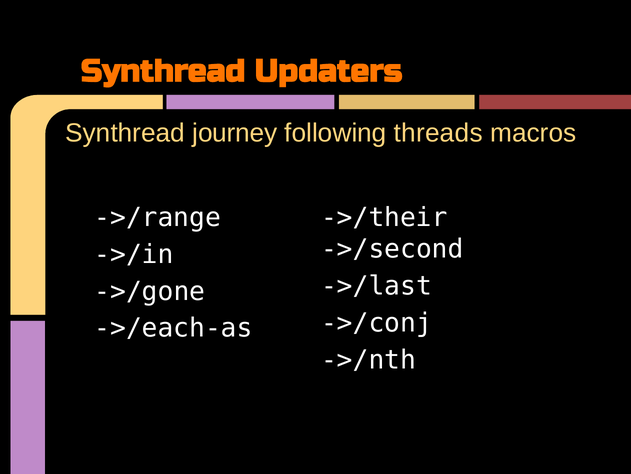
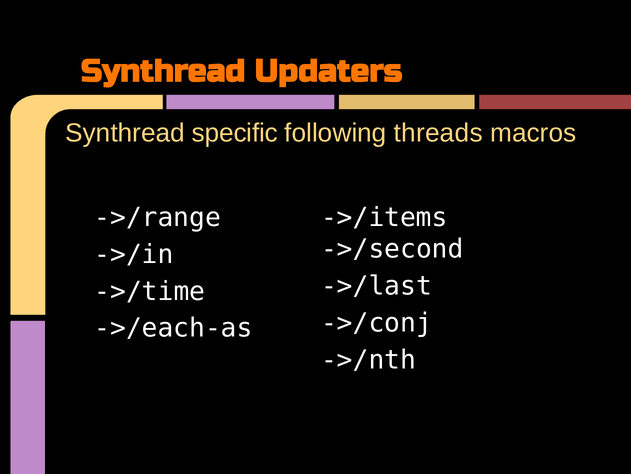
journey: journey -> specific
->/their: ->/their -> ->/items
->/gone: ->/gone -> ->/time
